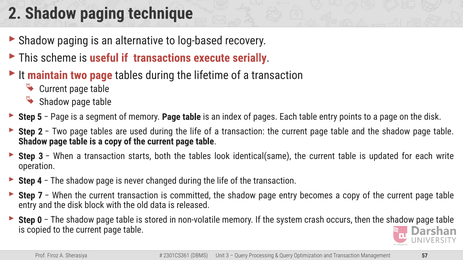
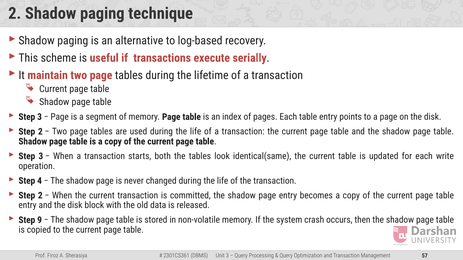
5 at (40, 117): 5 -> 3
7 at (40, 196): 7 -> 2
0: 0 -> 9
